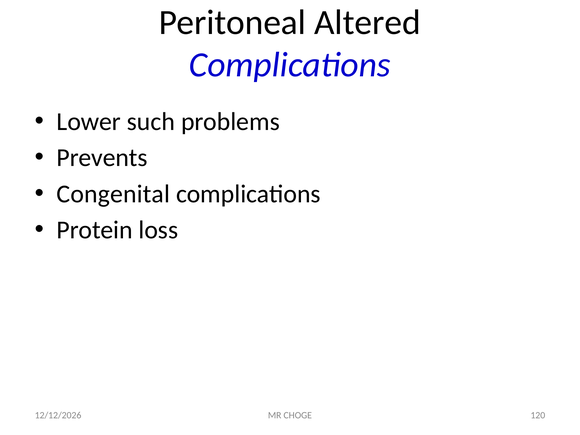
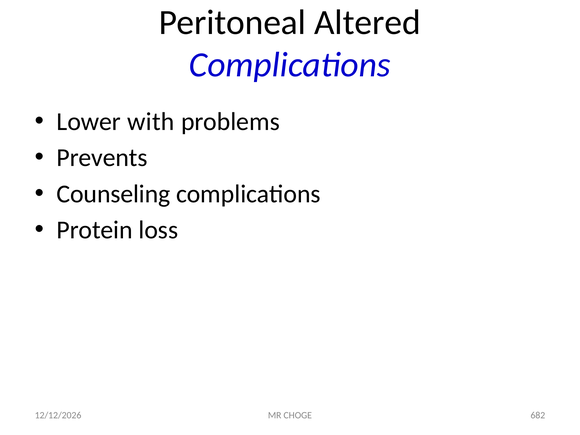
such: such -> with
Congenital: Congenital -> Counseling
120: 120 -> 682
